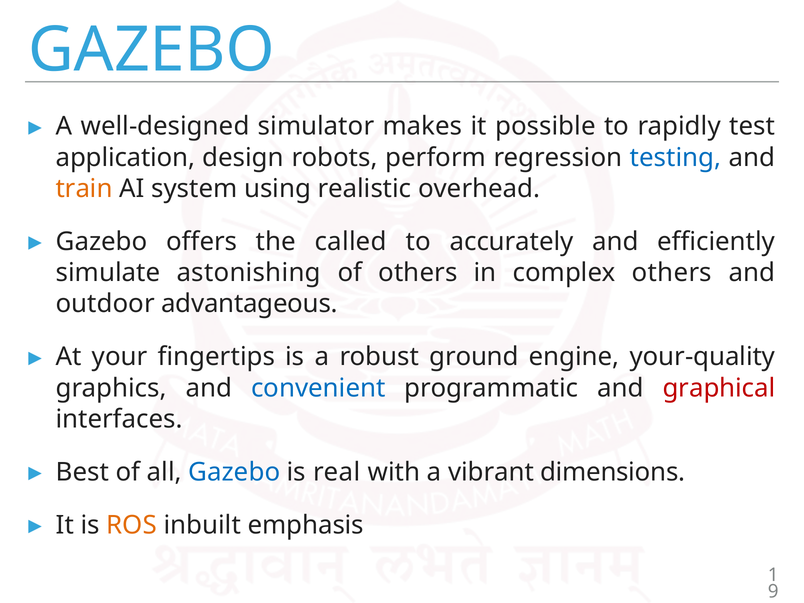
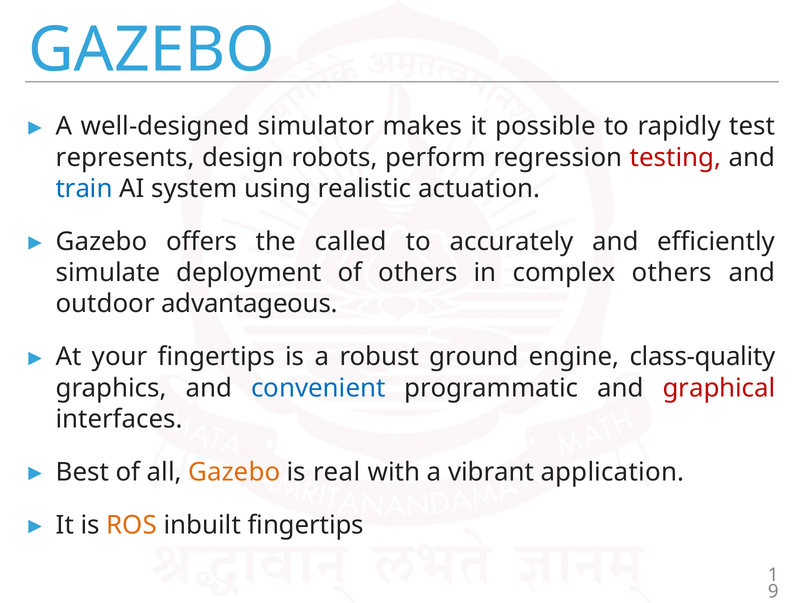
application: application -> represents
testing colour: blue -> red
train colour: orange -> blue
overhead: overhead -> actuation
astonishing: astonishing -> deployment
your-quality: your-quality -> class-quality
Gazebo at (234, 472) colour: blue -> orange
dimensions: dimensions -> application
inbuilt emphasis: emphasis -> fingertips
